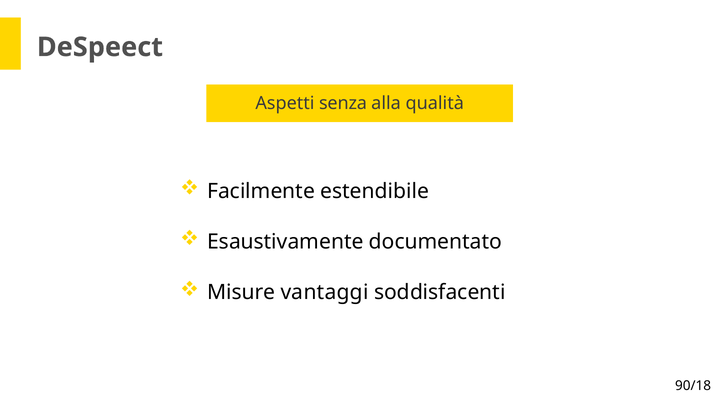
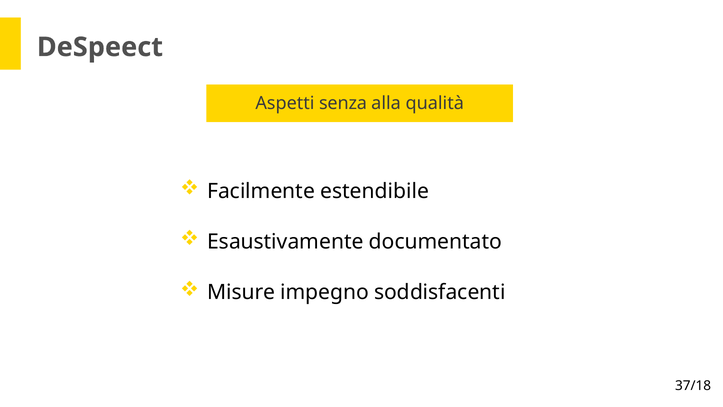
vantaggi: vantaggi -> impegno
90/18: 90/18 -> 37/18
